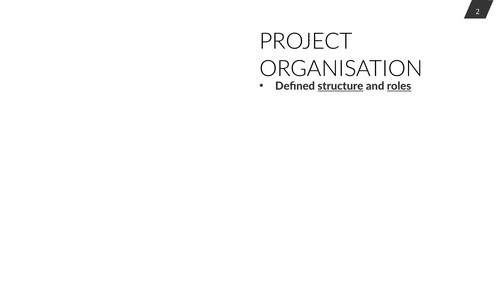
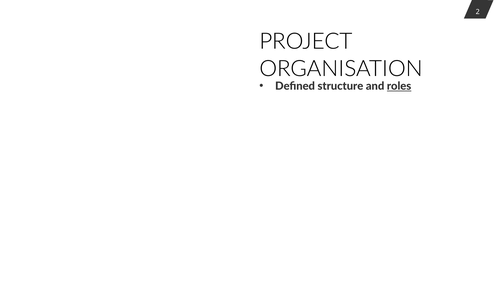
structure underline: present -> none
